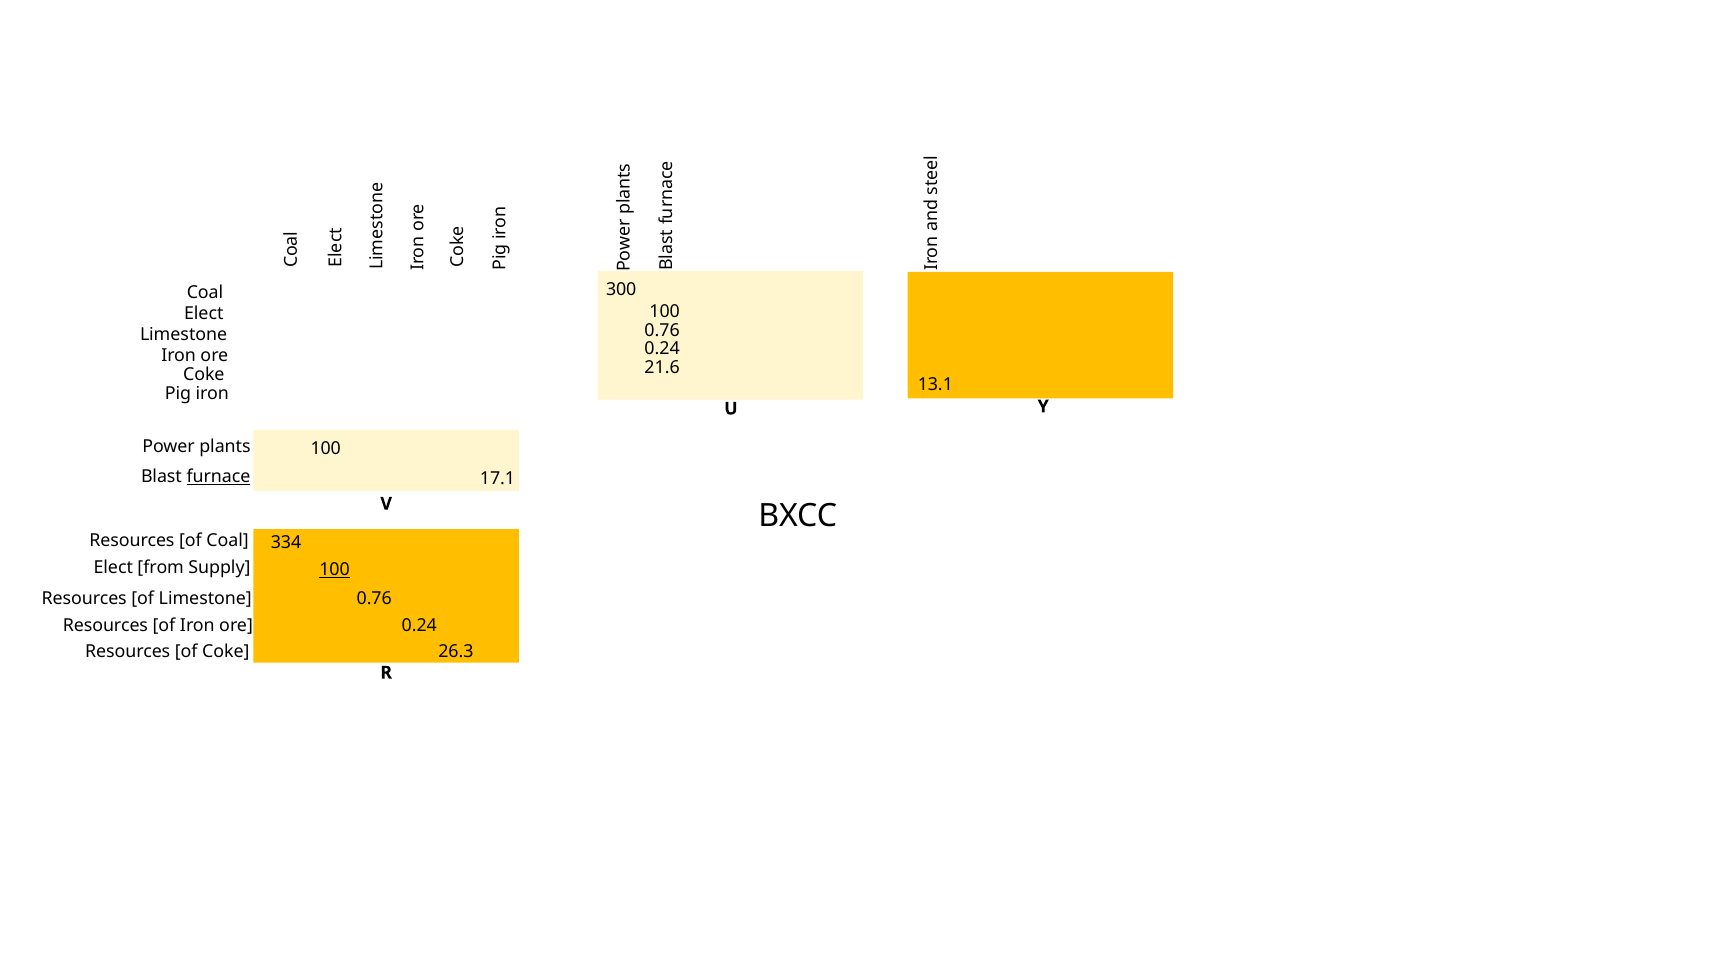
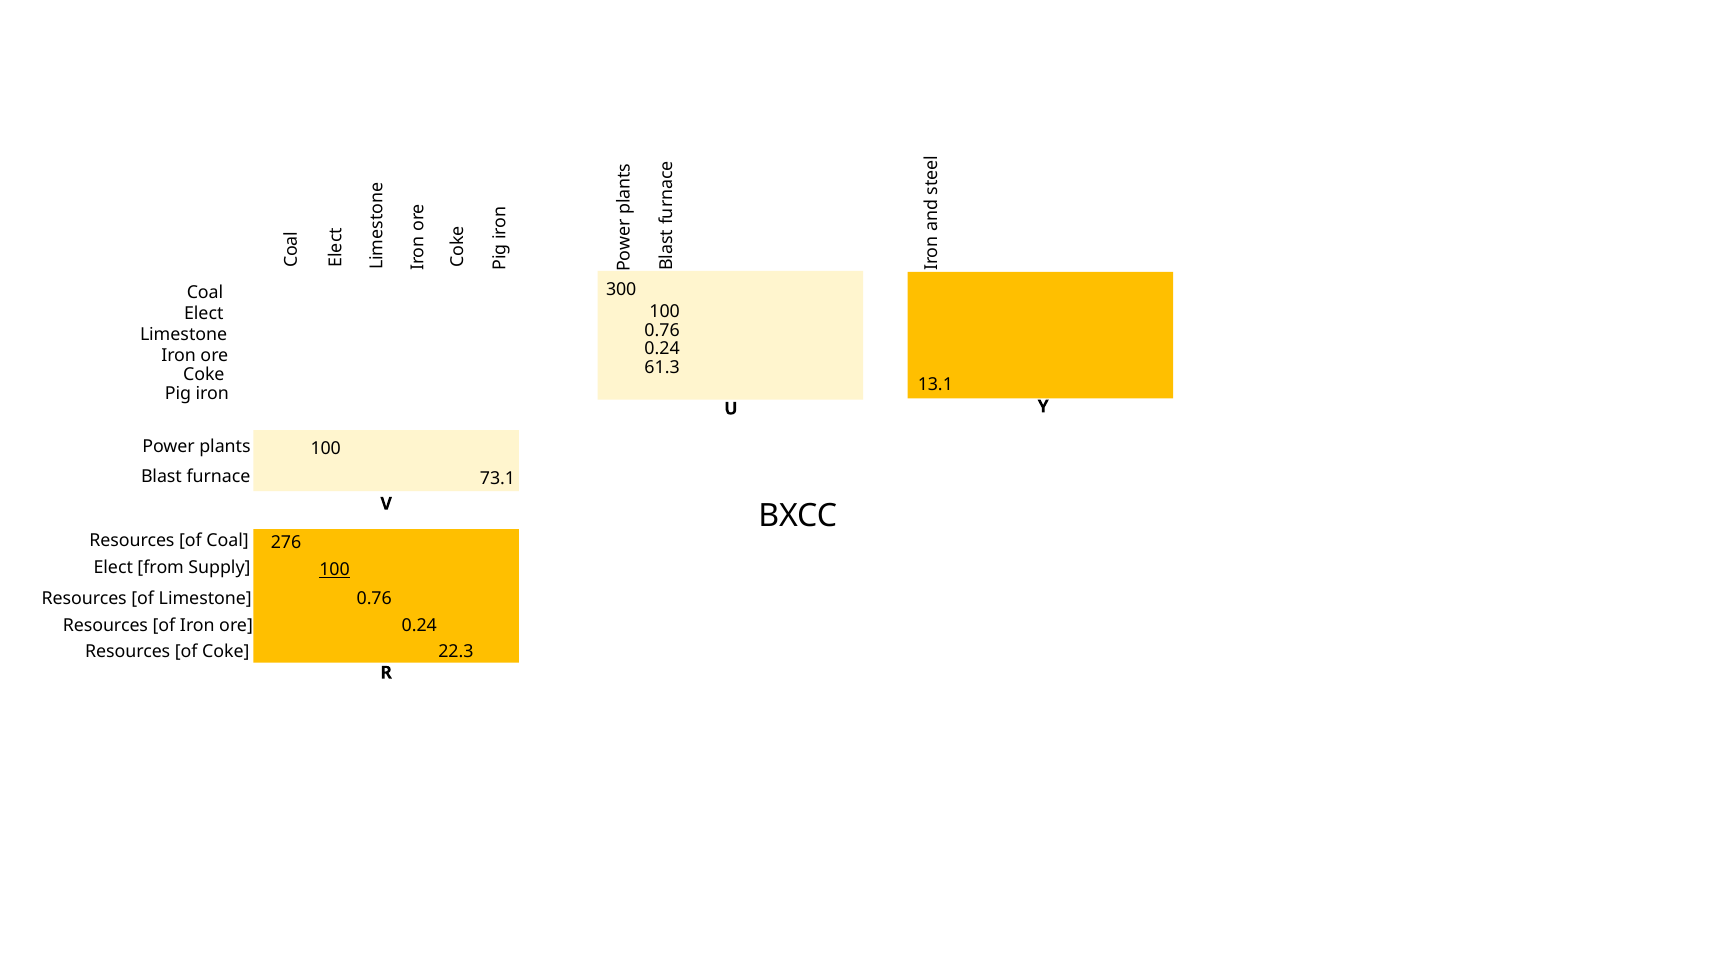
21.6: 21.6 -> 61.3
furnace underline: present -> none
17.1: 17.1 -> 73.1
334: 334 -> 276
26.3: 26.3 -> 22.3
